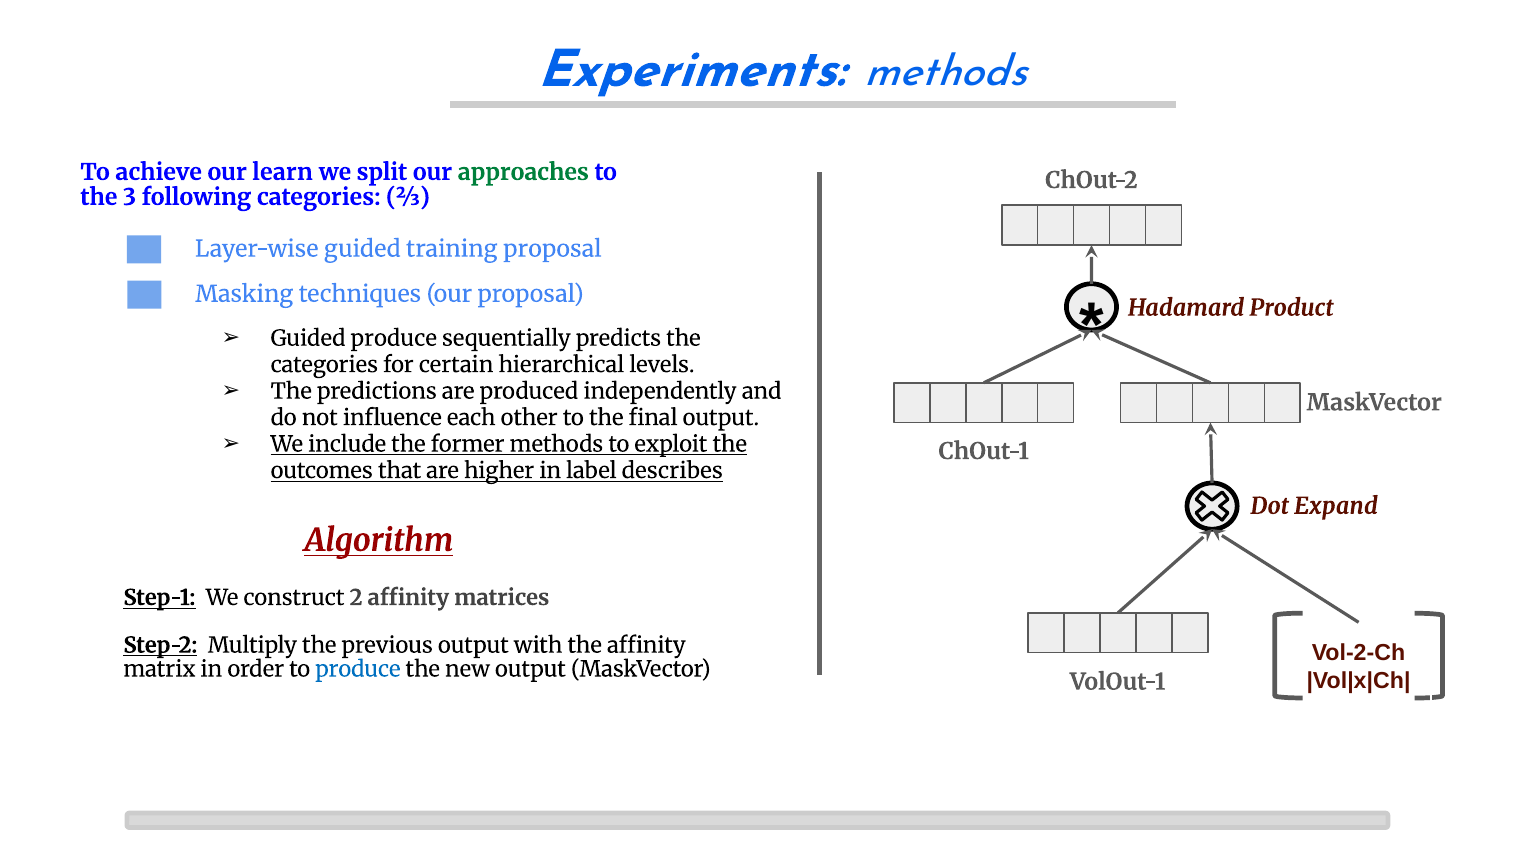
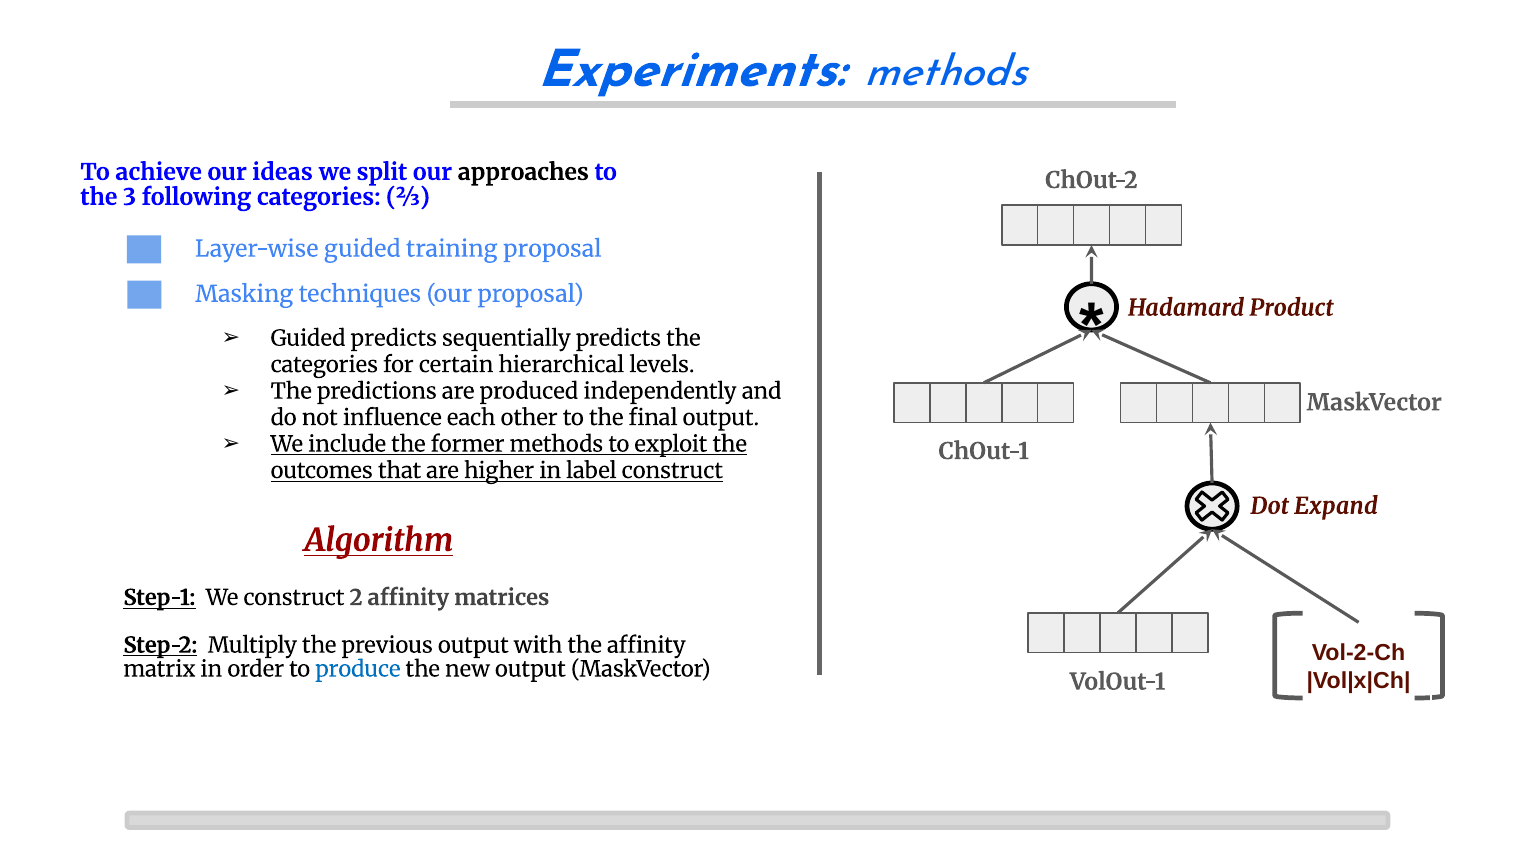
learn: learn -> ideas
approaches colour: green -> black
Guided produce: produce -> predicts
label describes: describes -> construct
